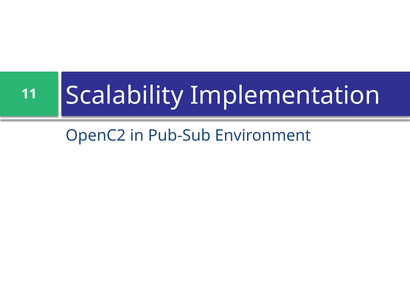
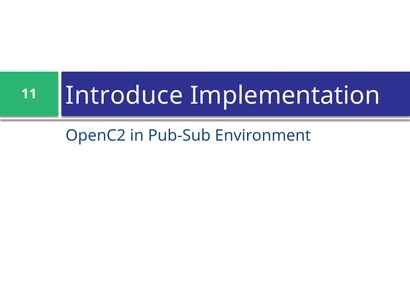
Scalability: Scalability -> Introduce
